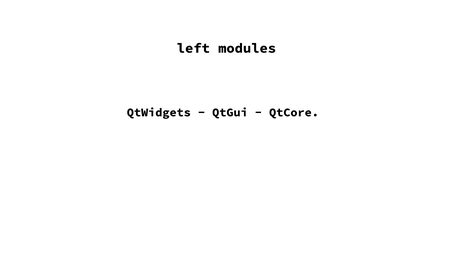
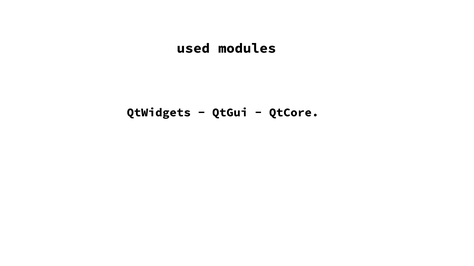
left: left -> used
